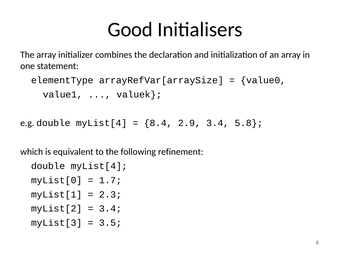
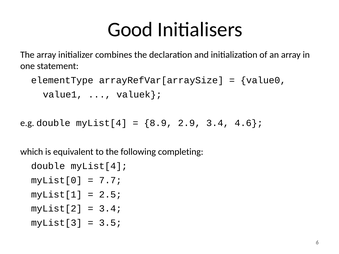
8.4: 8.4 -> 8.9
5.8: 5.8 -> 4.6
refinement: refinement -> completing
1.7: 1.7 -> 7.7
2.3: 2.3 -> 2.5
